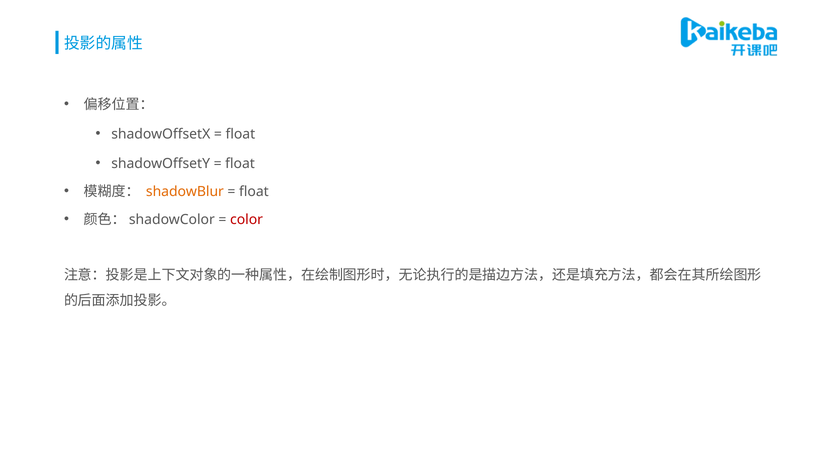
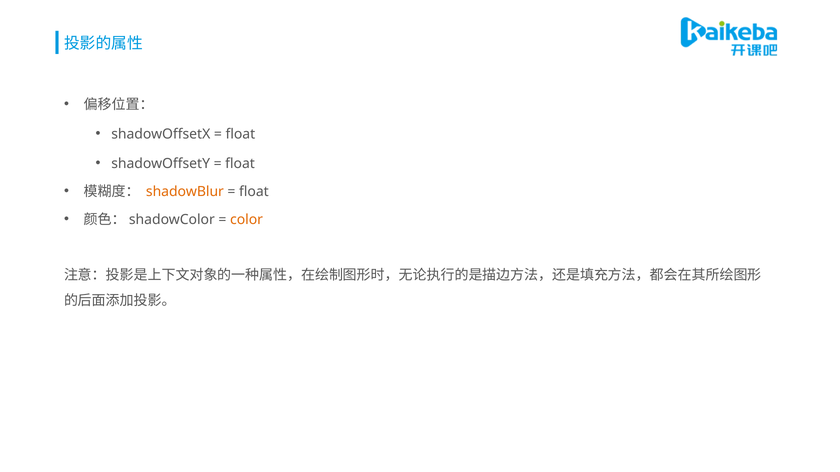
color colour: red -> orange
